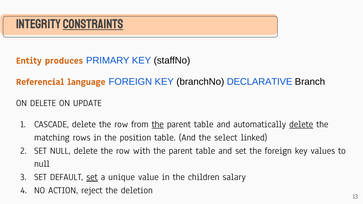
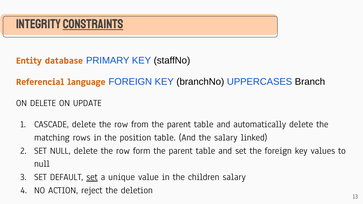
produces: produces -> database
DECLARATIVE: DECLARATIVE -> UPPERCASES
the at (158, 124) underline: present -> none
delete at (301, 124) underline: present -> none
the select: select -> salary
with: with -> form
